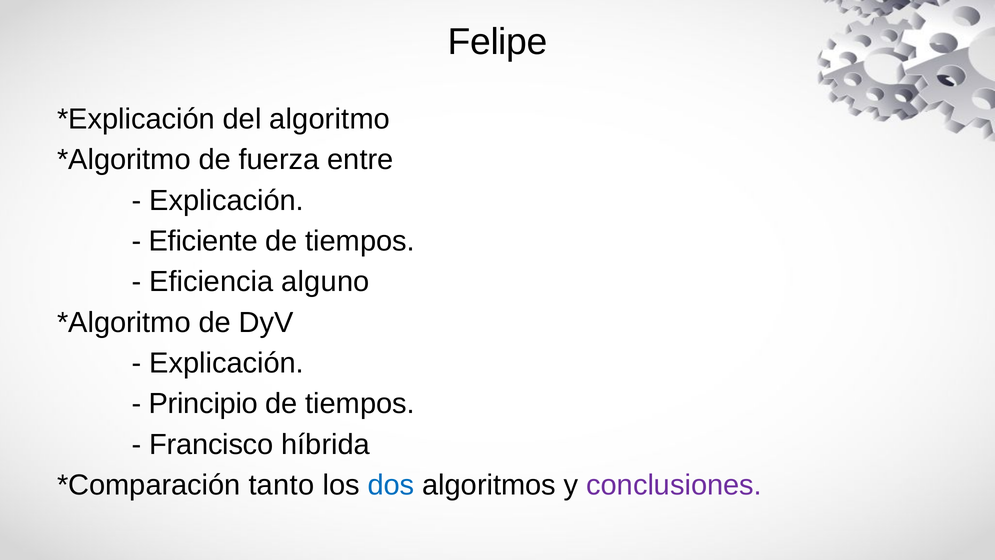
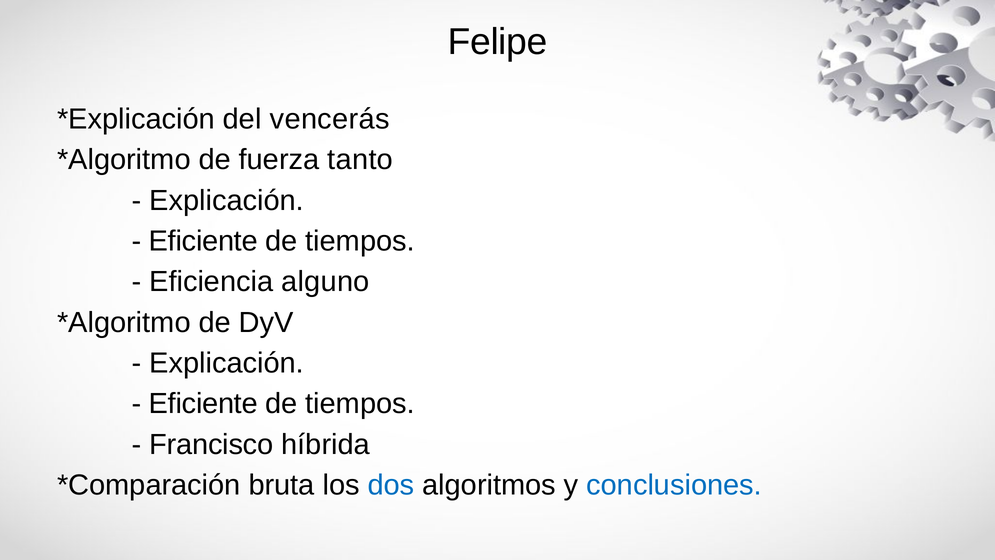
algoritmo: algoritmo -> vencerás
entre: entre -> tanto
Principio at (203, 404): Principio -> Eficiente
tanto: tanto -> bruta
conclusiones colour: purple -> blue
